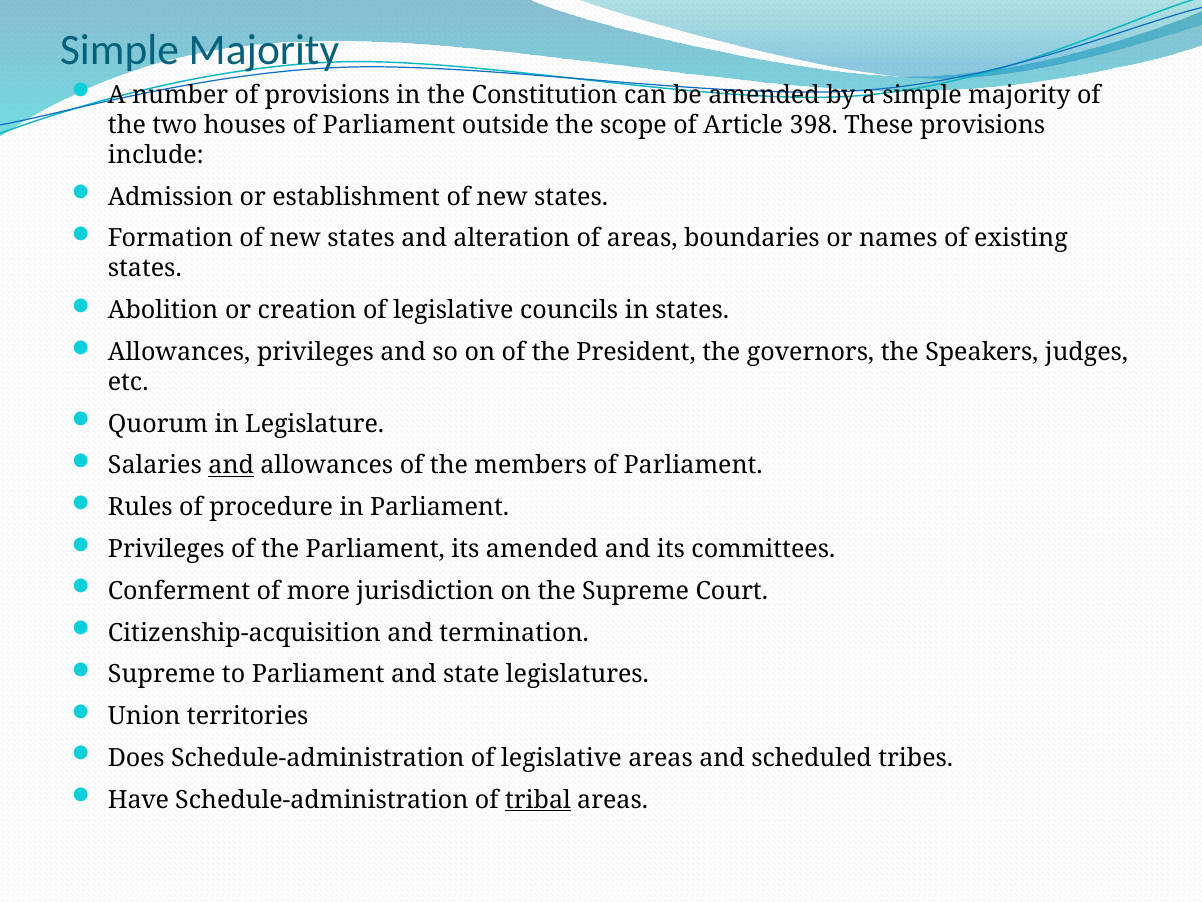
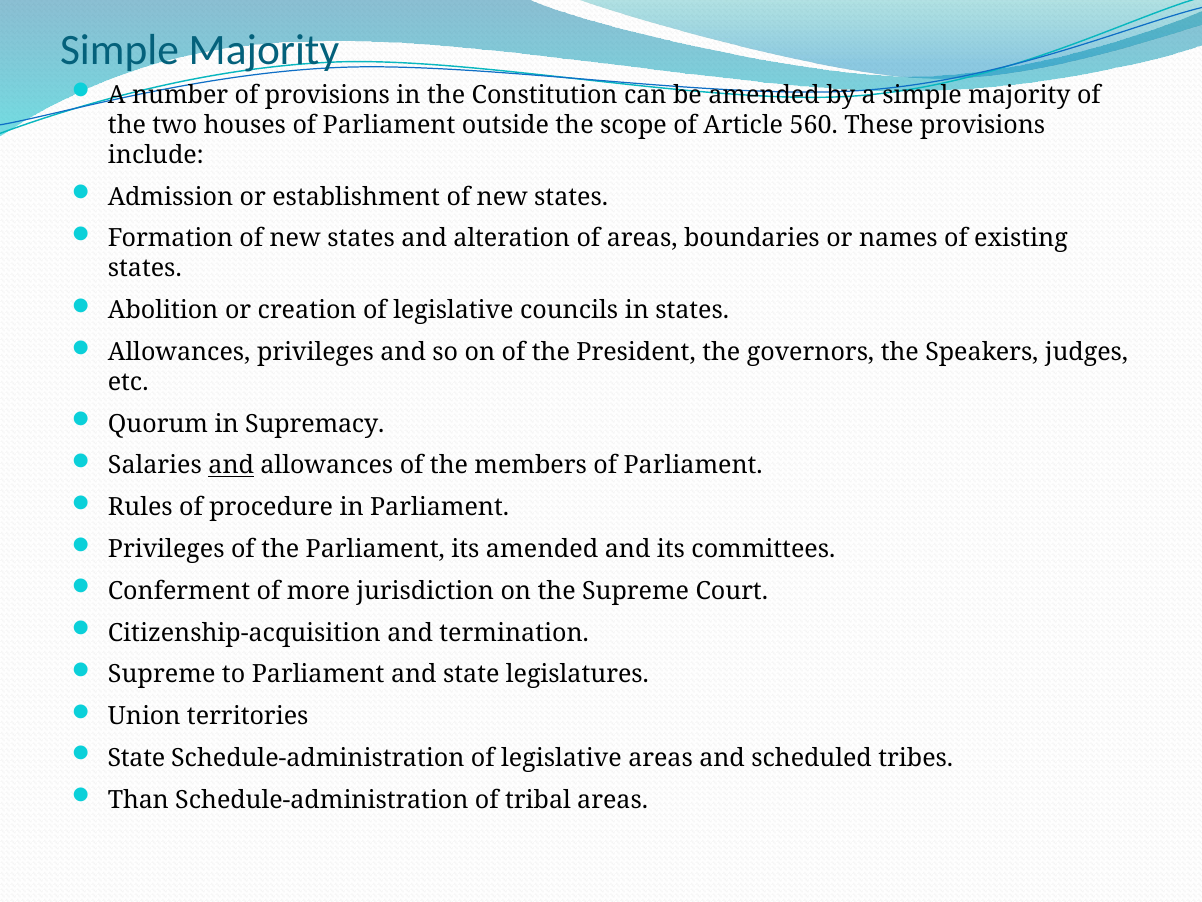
398: 398 -> 560
Legislature: Legislature -> Supremacy
Does at (136, 758): Does -> State
Have: Have -> Than
tribal underline: present -> none
